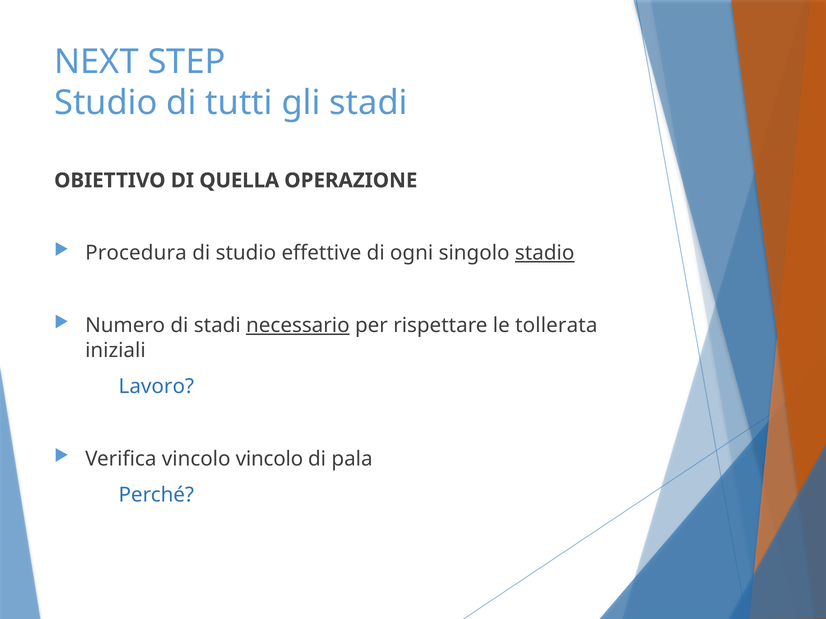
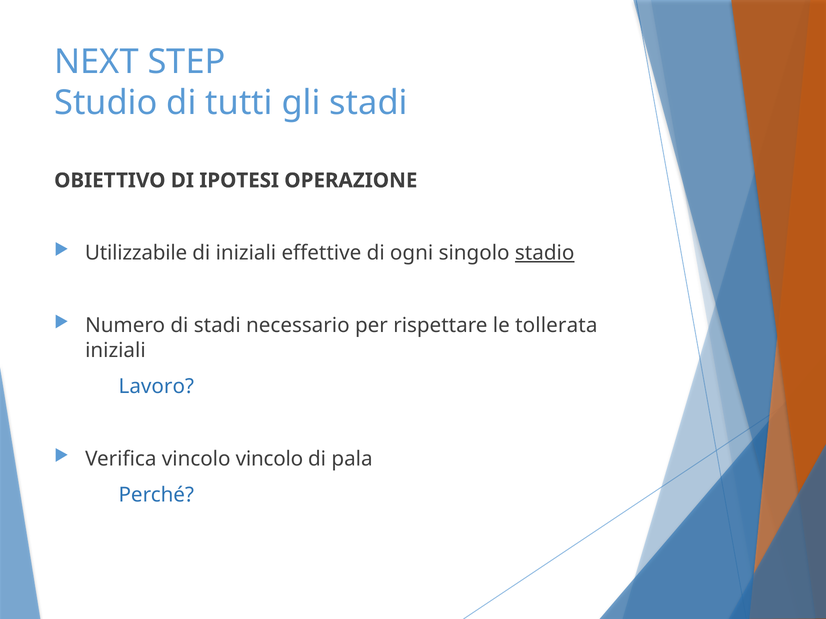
QUELLA: QUELLA -> IPOTESI
Procedura: Procedura -> Utilizzabile
di studio: studio -> iniziali
necessario underline: present -> none
